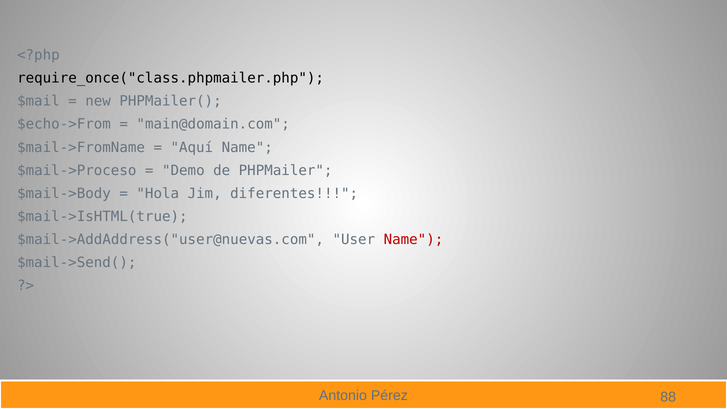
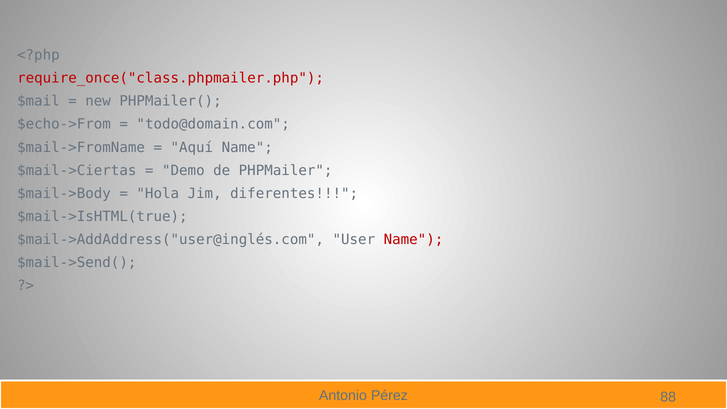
require_once("class.phpmailer.php colour: black -> red
main@domain.com: main@domain.com -> todo@domain.com
$mail->Proceso: $mail->Proceso -> $mail->Ciertas
$mail->AddAddress("user@nuevas.com: $mail->AddAddress("user@nuevas.com -> $mail->AddAddress("user@inglés.com
